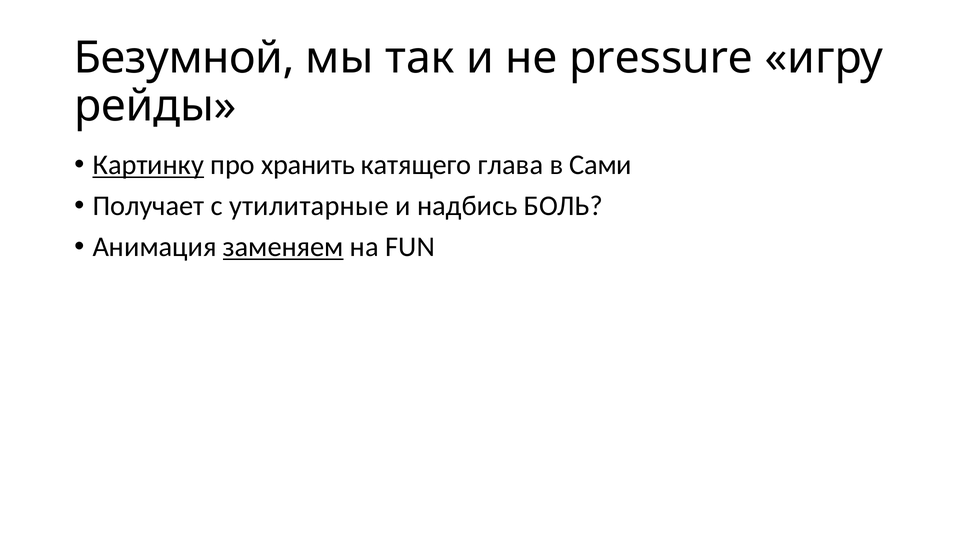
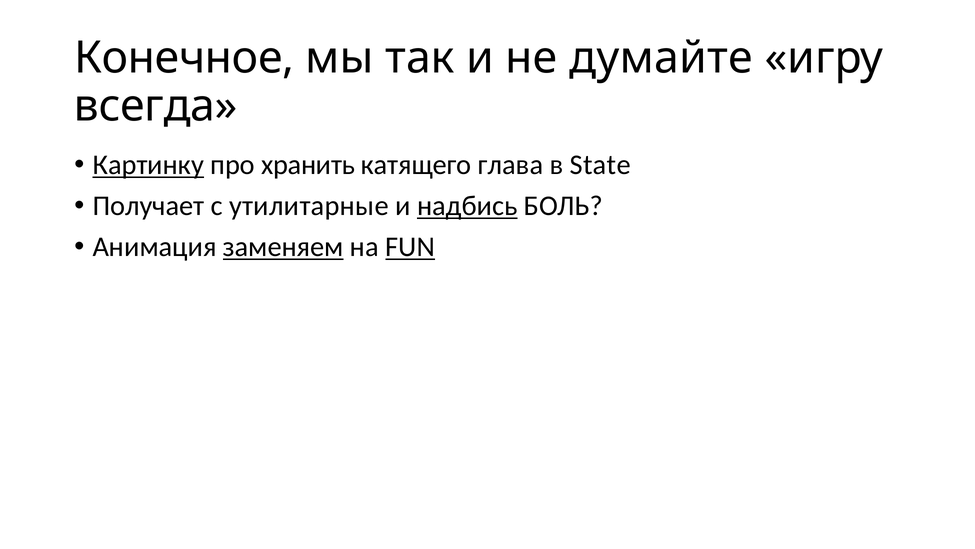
Безумной: Безумной -> Конечное
pressure: pressure -> думайте
рейды: рейды -> всегда
Сами: Сами -> State
надбись underline: none -> present
FUN underline: none -> present
